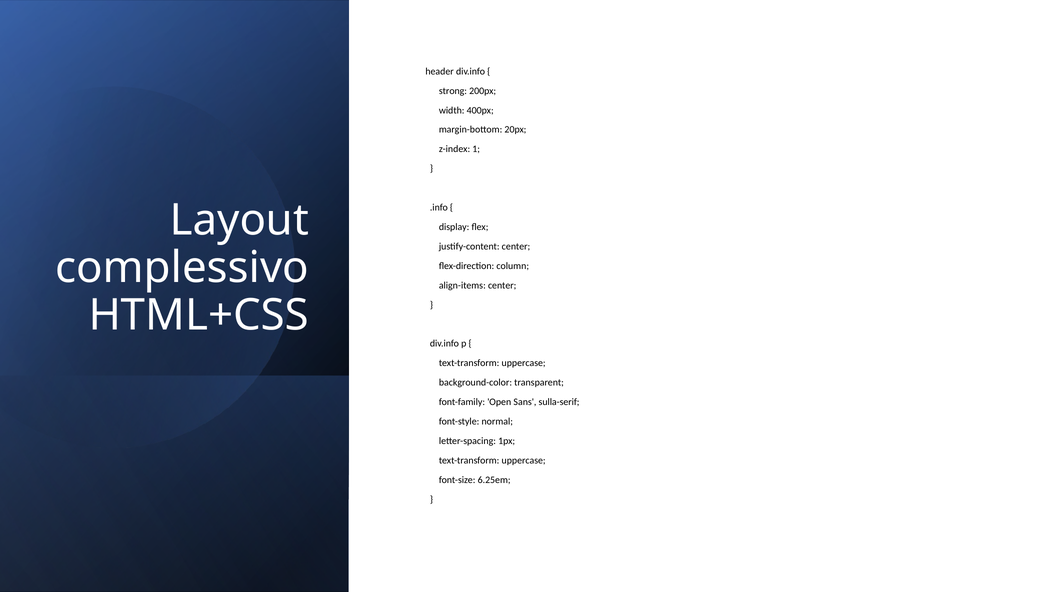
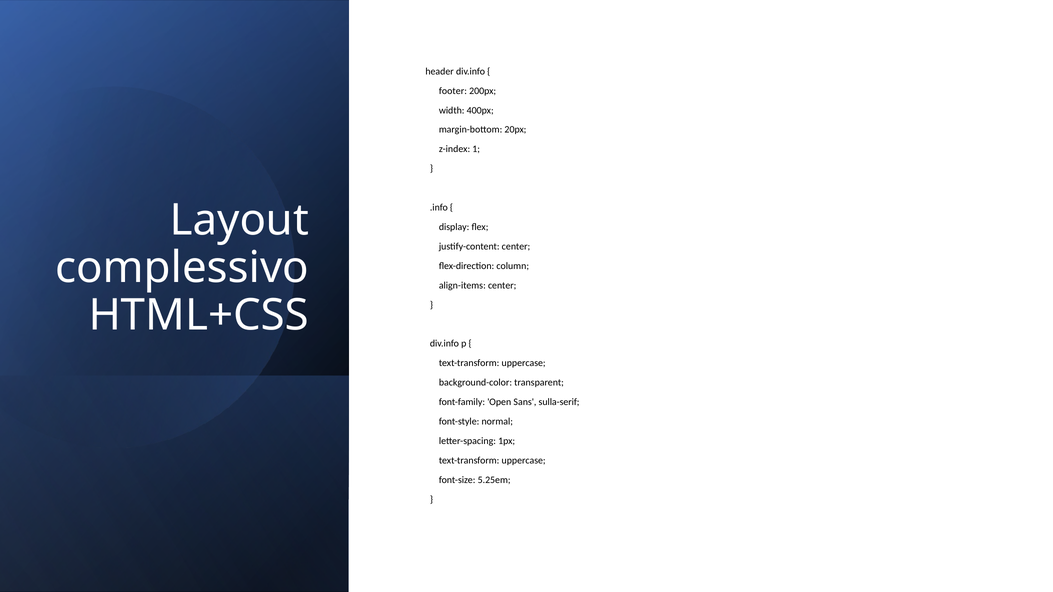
strong: strong -> footer
6.25em: 6.25em -> 5.25em
